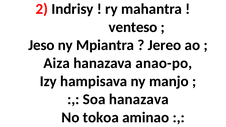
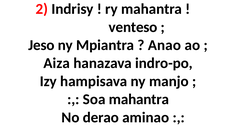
Jereo: Jereo -> Anao
anao-po: anao-po -> indro-po
Soa hanazava: hanazava -> mahantra
tokoa: tokoa -> derao
